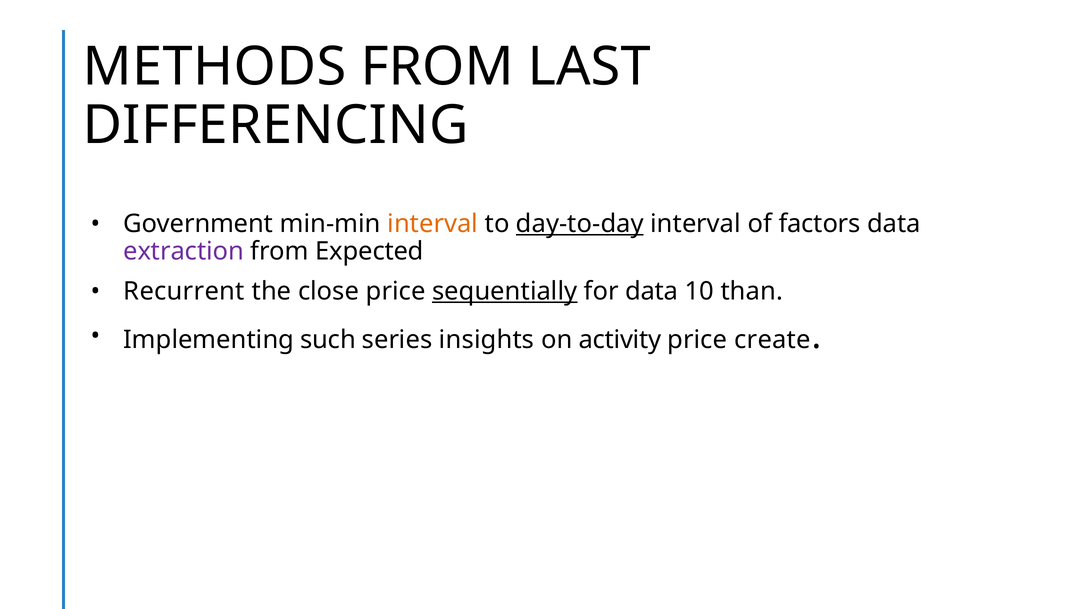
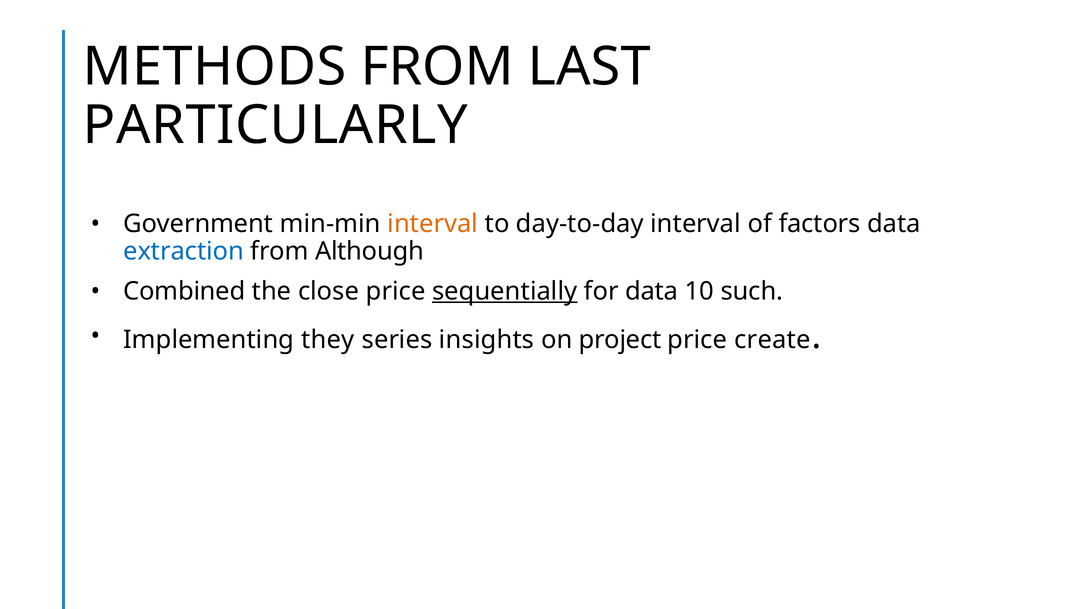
DIFFERENCING: DIFFERENCING -> PARTICULARLY
day-to-day underline: present -> none
extraction colour: purple -> blue
Expected: Expected -> Although
Recurrent: Recurrent -> Combined
than: than -> such
such: such -> they
activity: activity -> project
